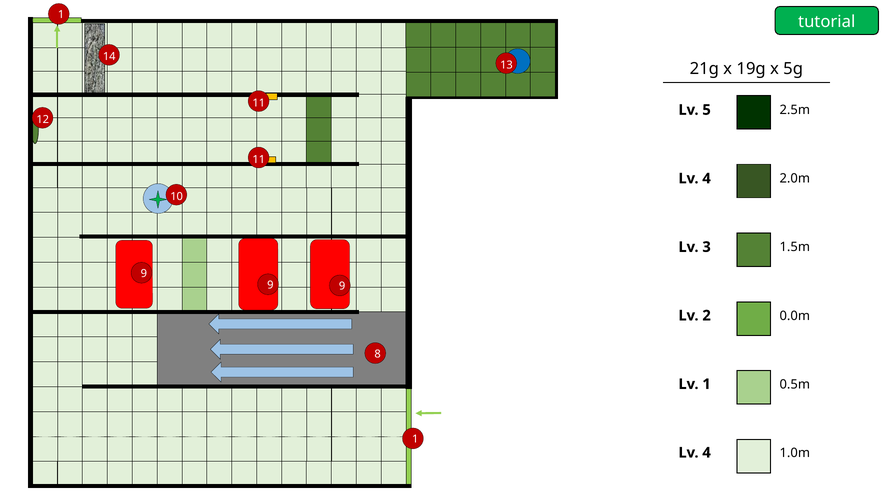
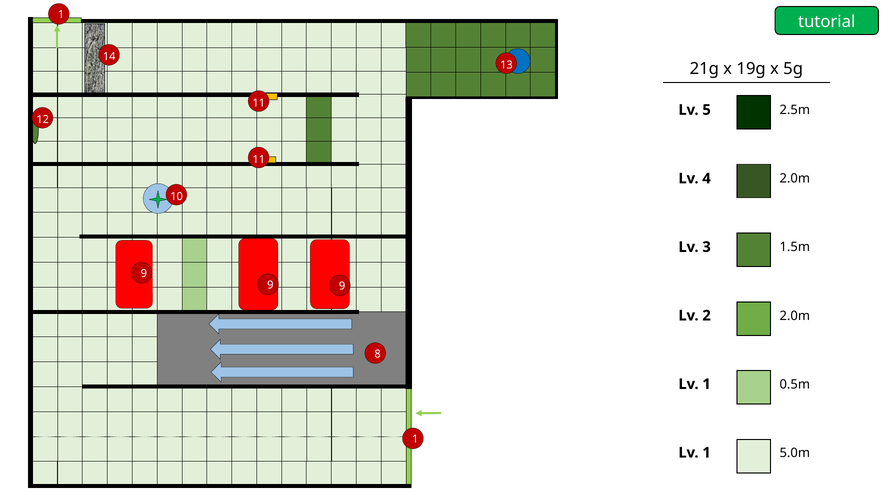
0.0m at (795, 316): 0.0m -> 2.0m
1.0m: 1.0m -> 5.0m
4 at (707, 453): 4 -> 1
